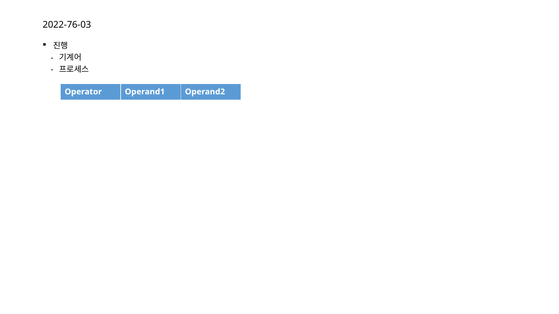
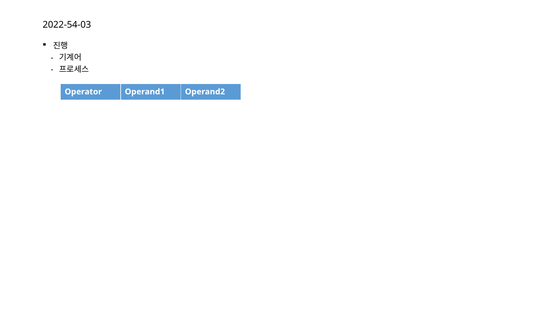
2022-76-03: 2022-76-03 -> 2022-54-03
